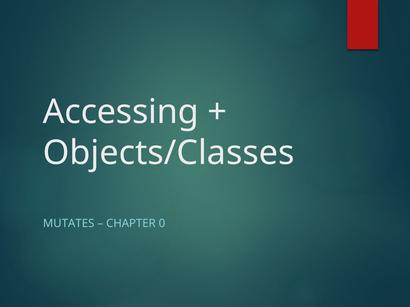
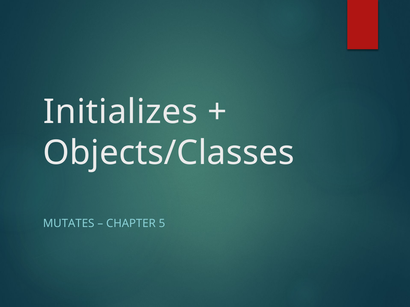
Accessing: Accessing -> Initializes
0: 0 -> 5
